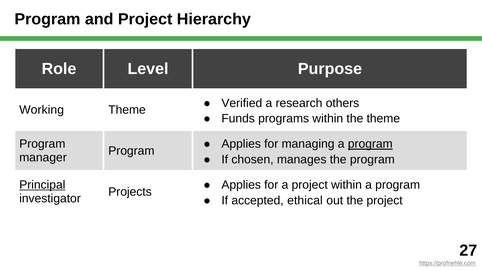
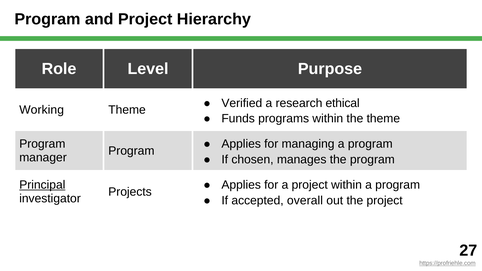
others: others -> ethical
program at (370, 144) underline: present -> none
ethical: ethical -> overall
